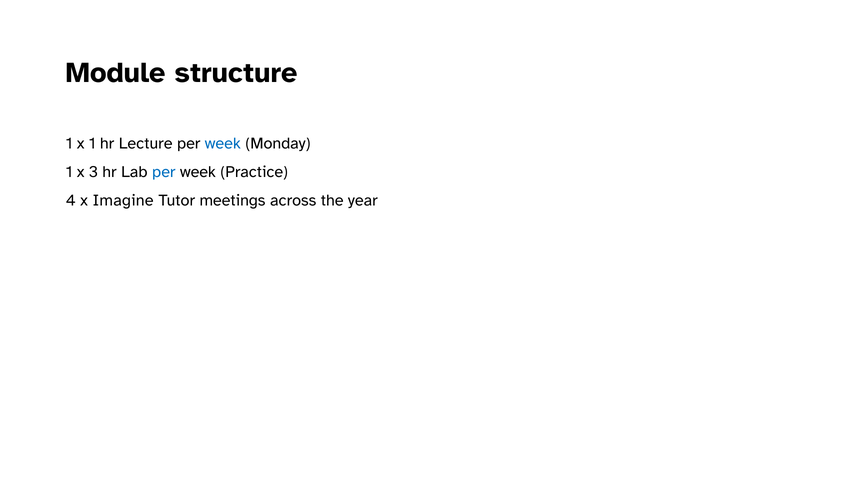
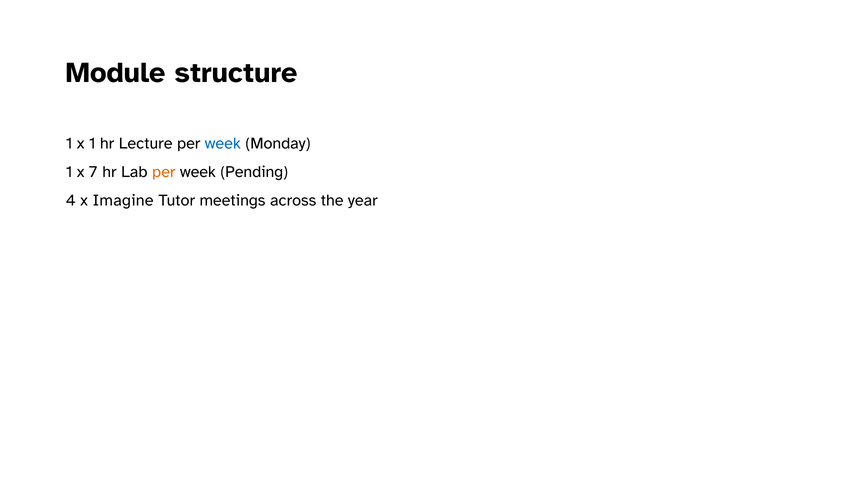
3: 3 -> 7
per at (164, 172) colour: blue -> orange
Practice: Practice -> Pending
